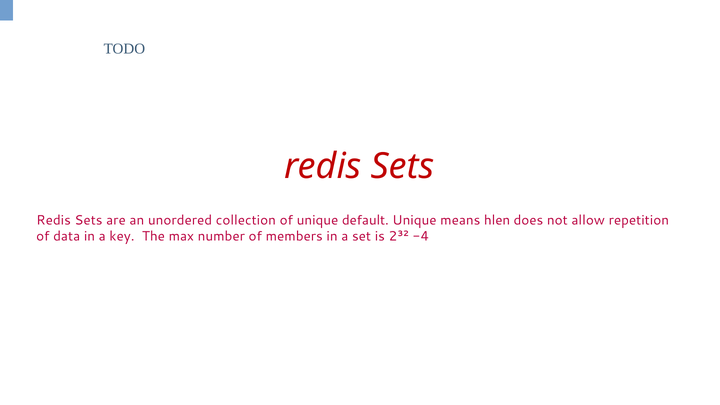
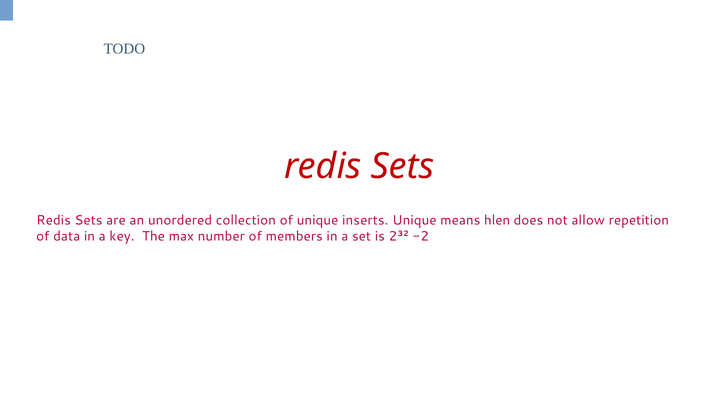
default: default -> inserts
-4: -4 -> -2
